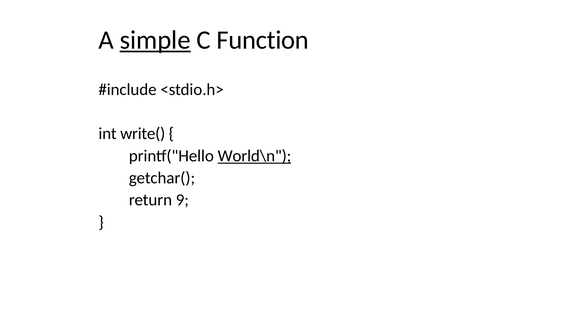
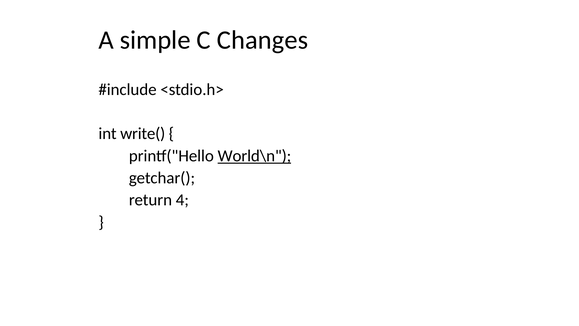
simple underline: present -> none
Function: Function -> Changes
9: 9 -> 4
